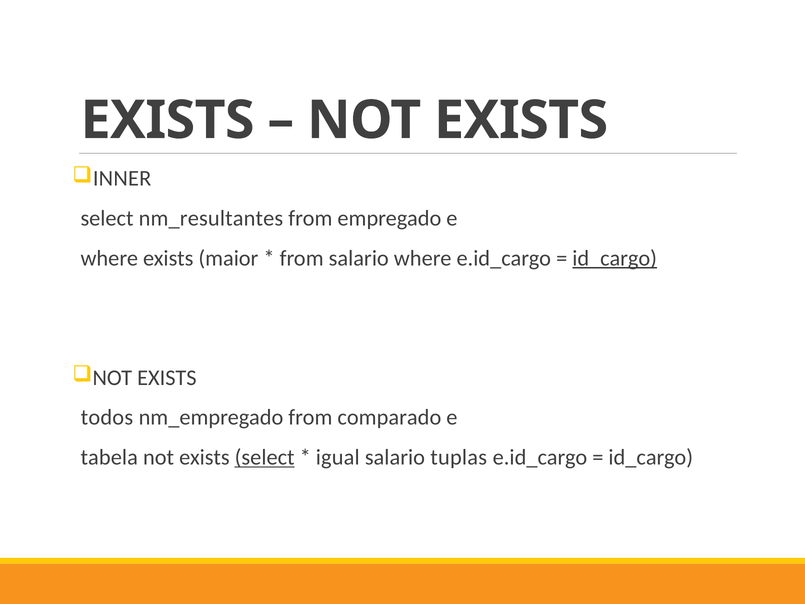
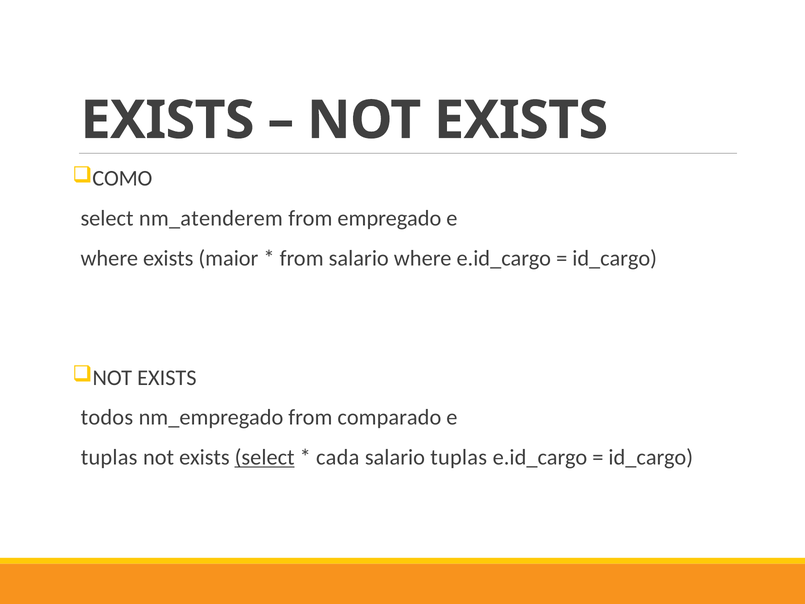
INNER: INNER -> COMO
nm_resultantes: nm_resultantes -> nm_atenderem
id_cargo at (615, 258) underline: present -> none
tabela at (109, 457): tabela -> tuplas
igual: igual -> cada
